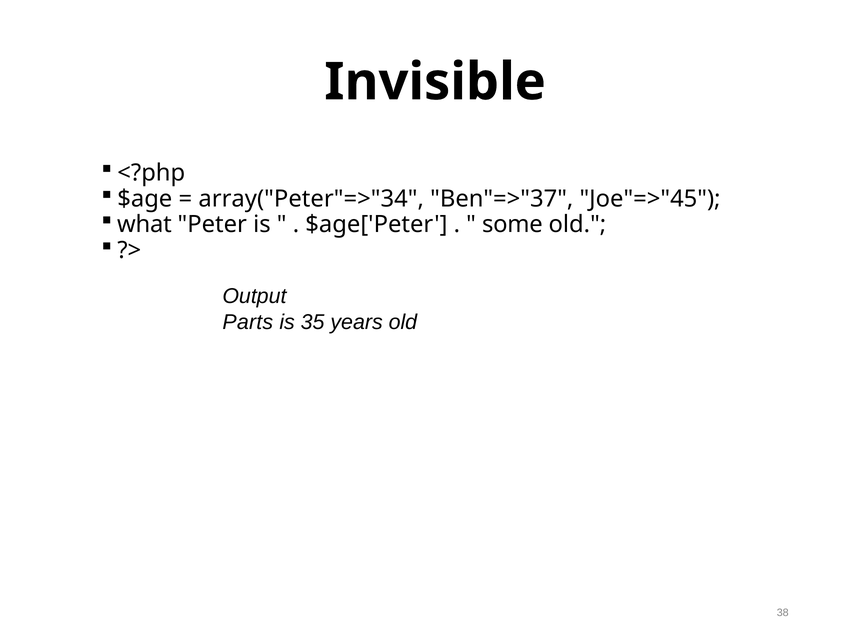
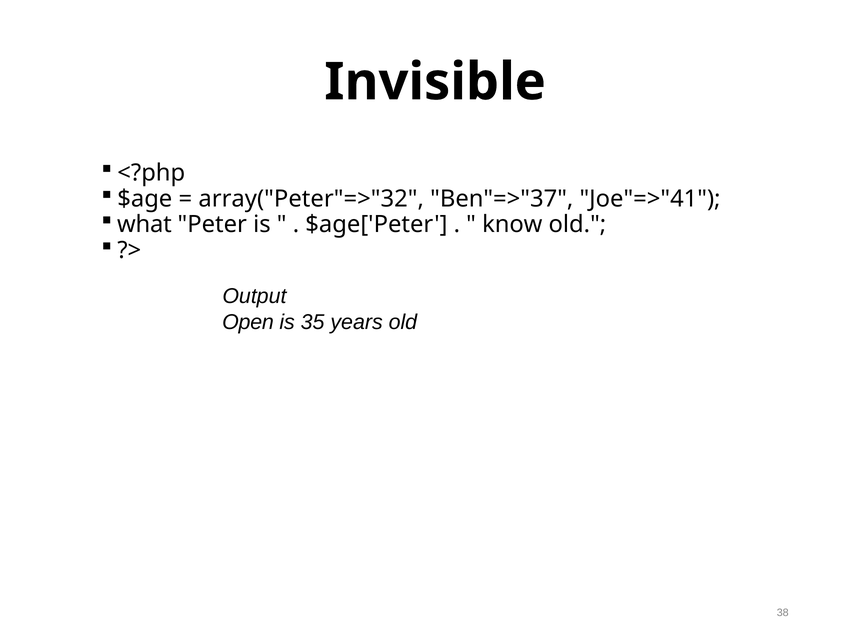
array("Peter"=>"34: array("Peter"=>"34 -> array("Peter"=>"32
Joe"=>"45: Joe"=>"45 -> Joe"=>"41
some: some -> know
Parts: Parts -> Open
